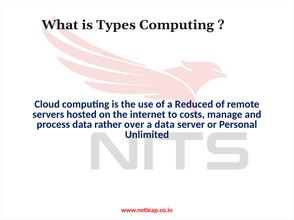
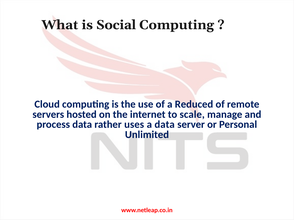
Types: Types -> Social
costs: costs -> scale
over: over -> uses
